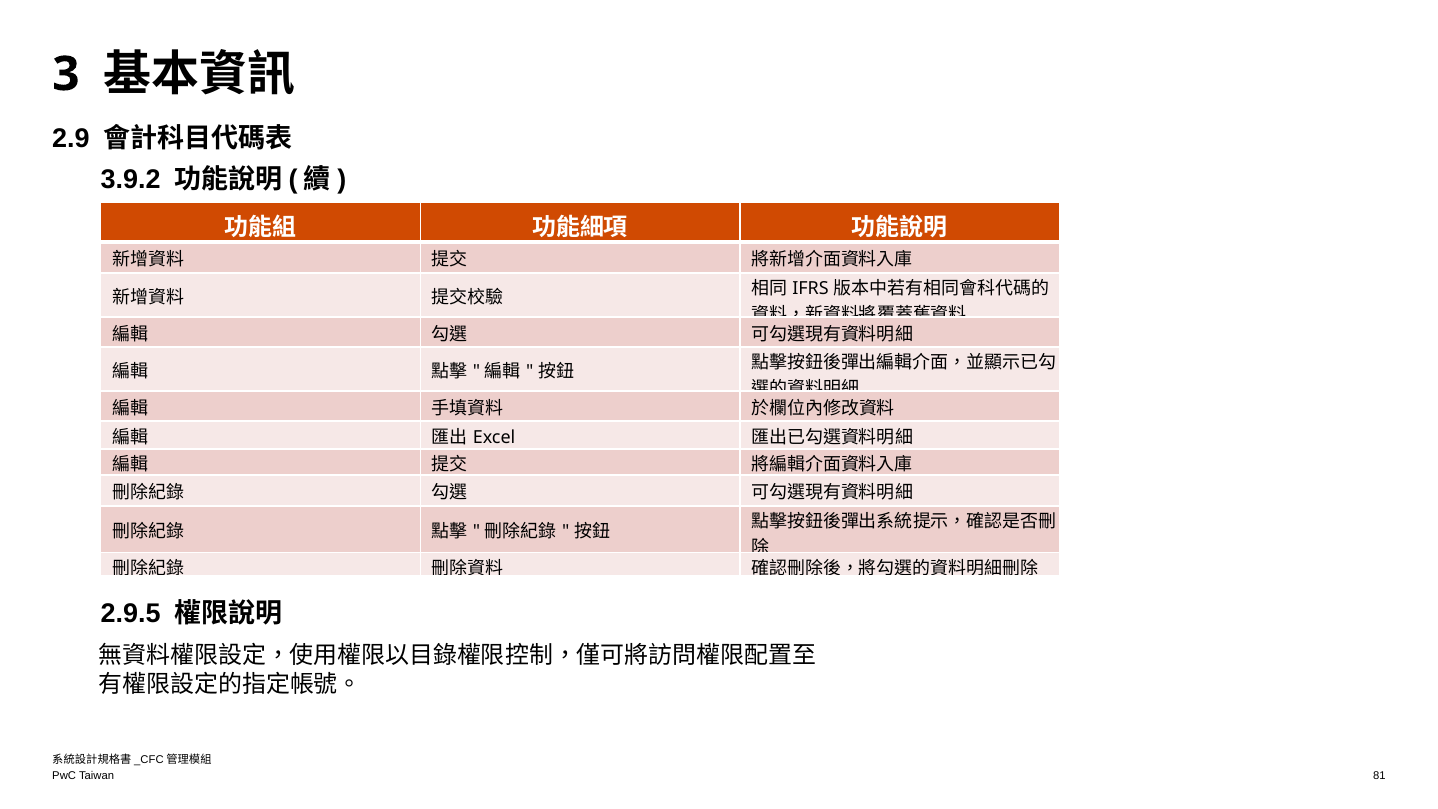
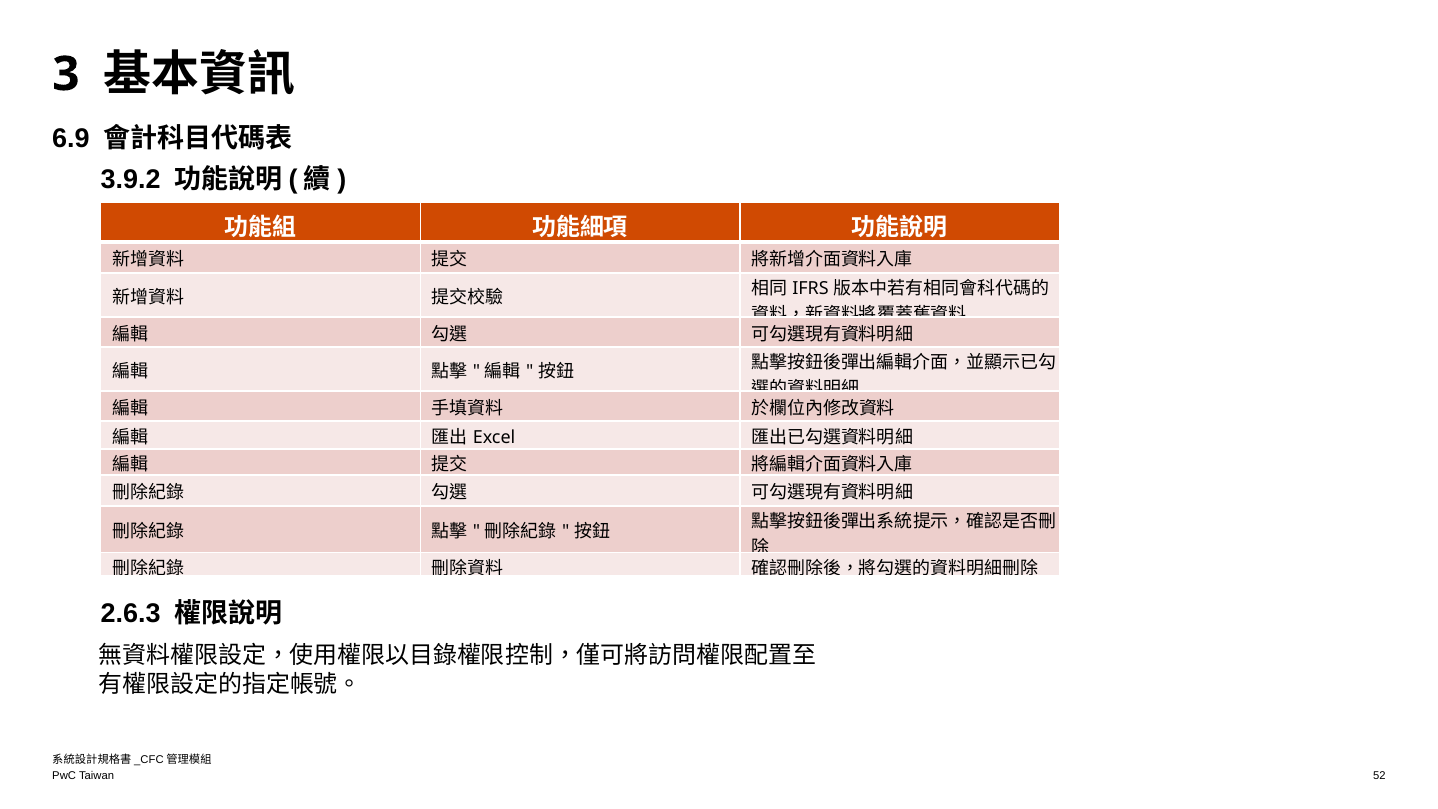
2.9: 2.9 -> 6.9
2.9.5: 2.9.5 -> 2.6.3
81: 81 -> 52
